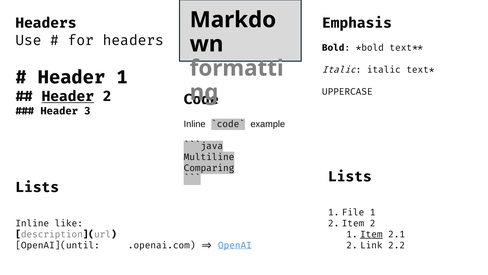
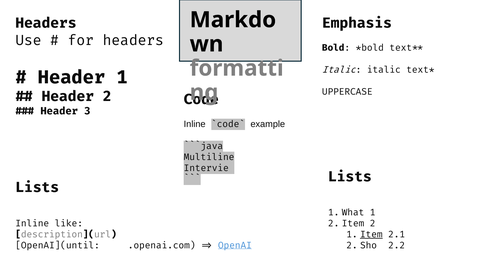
Header at (68, 96) underline: present -> none
Comparing: Comparing -> Interview
File: File -> What
Link: Link -> Show
